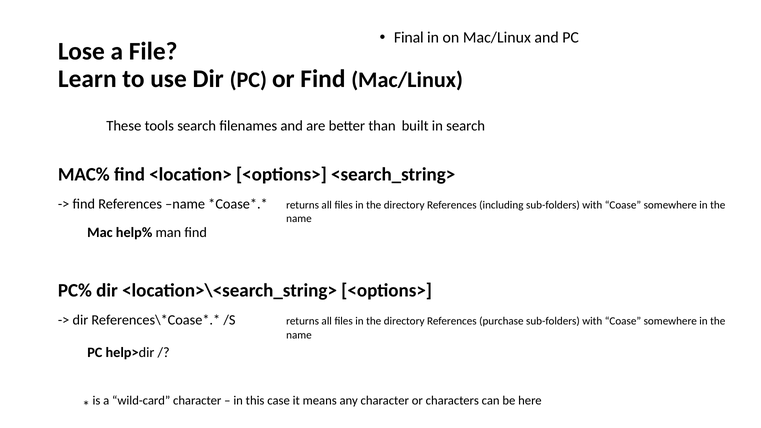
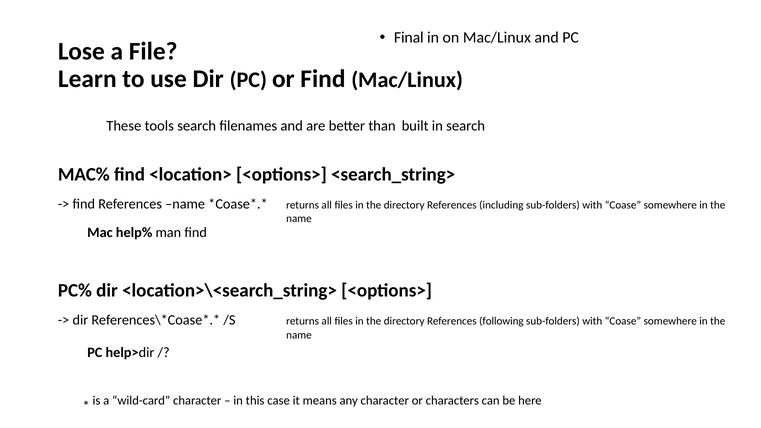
purchase: purchase -> following
